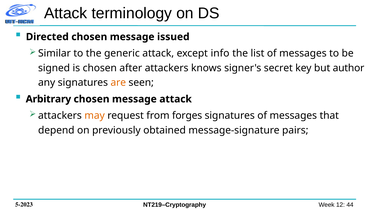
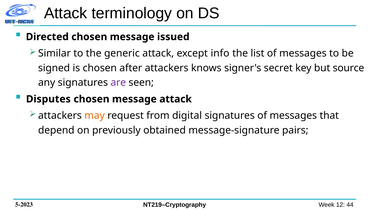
author: author -> source
are colour: orange -> purple
Arbitrary: Arbitrary -> Disputes
forges: forges -> digital
